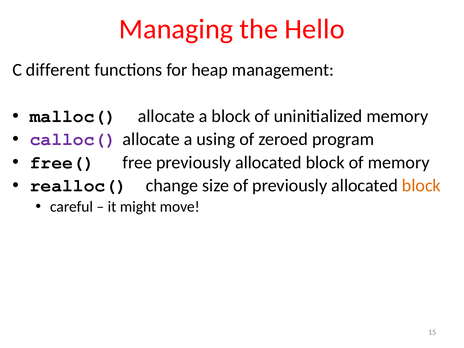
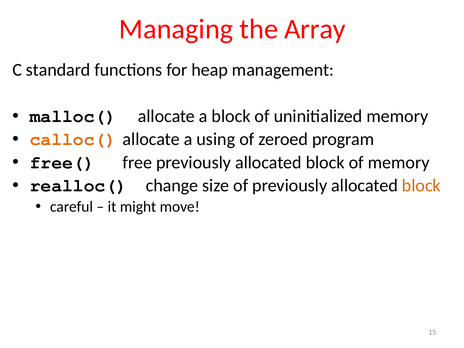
Hello: Hello -> Array
different: different -> standard
calloc( colour: purple -> orange
